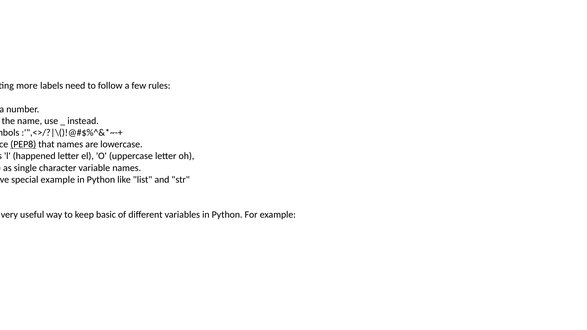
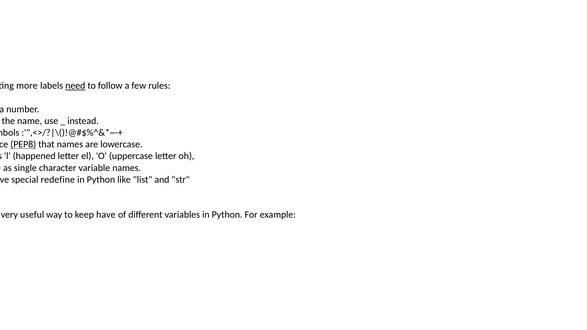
need underline: none -> present
special example: example -> redefine
keep basic: basic -> have
